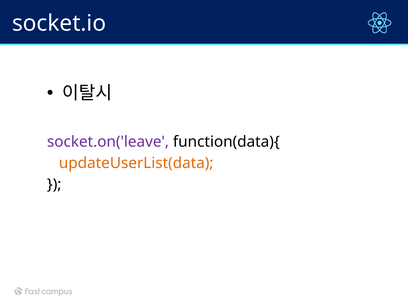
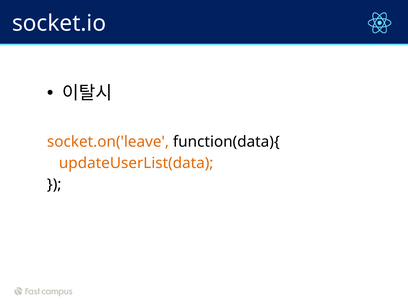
socket.on('leave colour: purple -> orange
